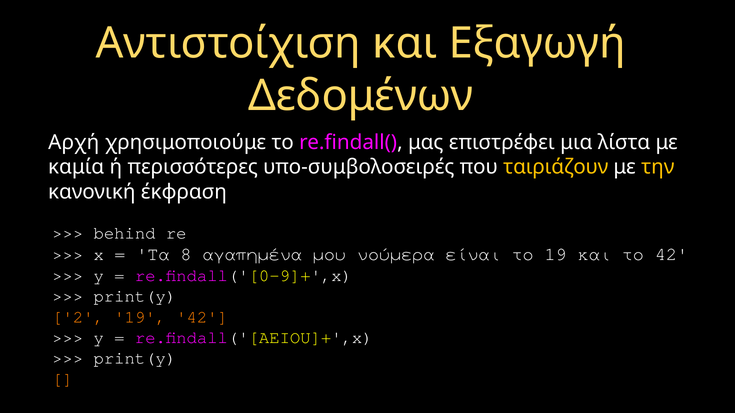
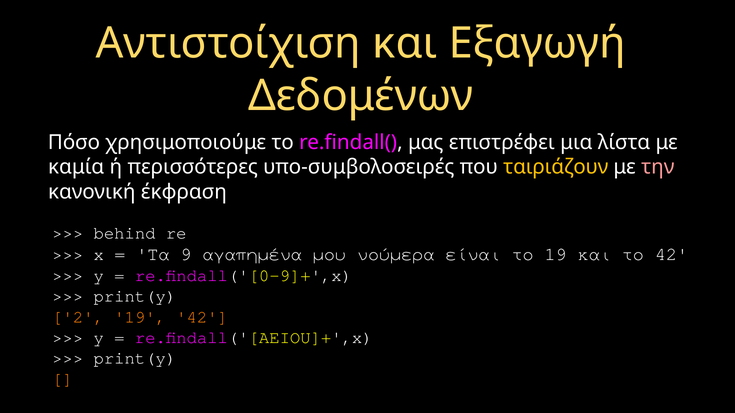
Αρχή: Αρχή -> Πόσο
την colour: yellow -> pink
8: 8 -> 9
